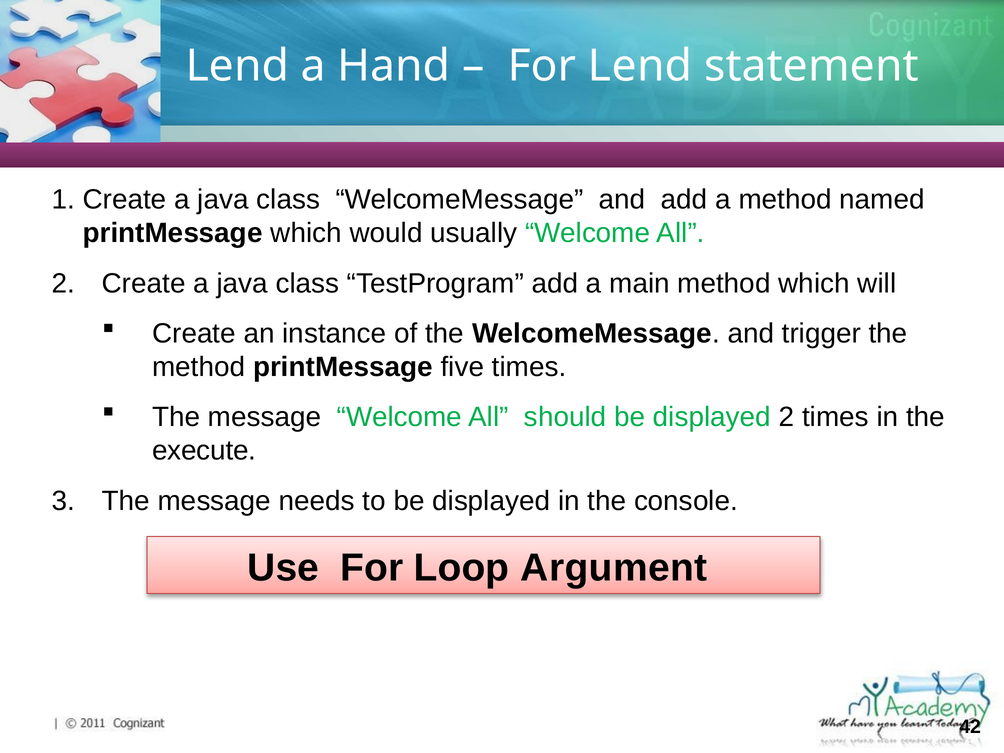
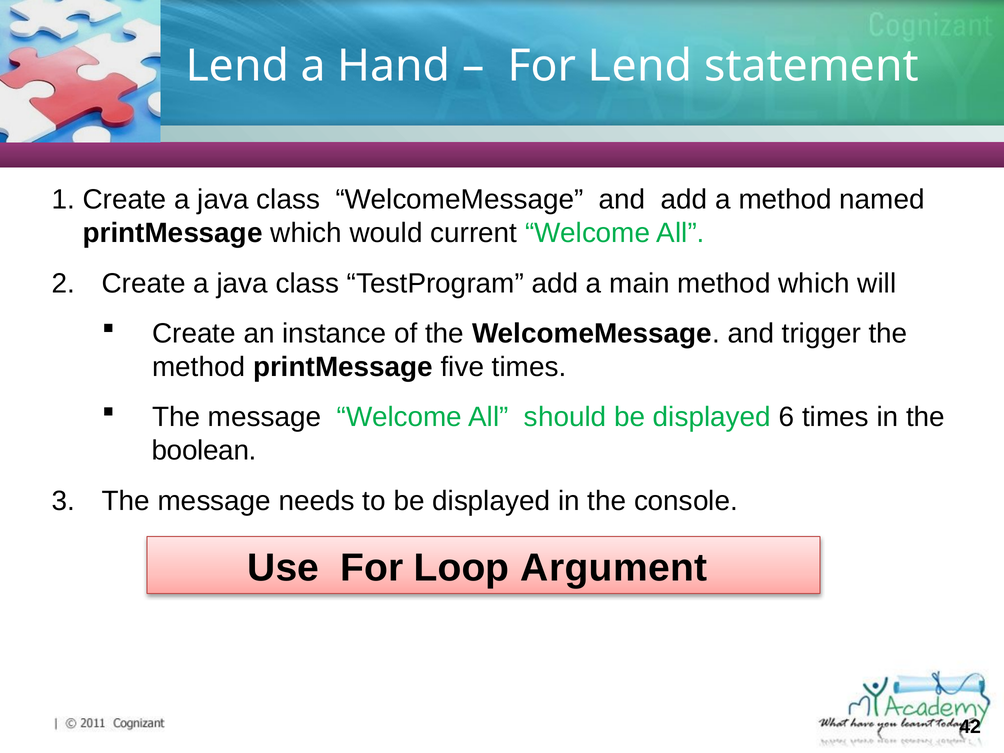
usually: usually -> current
displayed 2: 2 -> 6
execute: execute -> boolean
